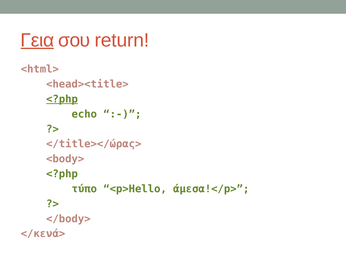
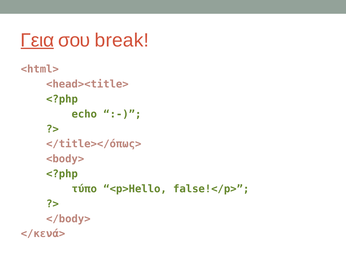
return: return -> break
<?php at (62, 99) underline: present -> none
</title></ώρας>: </title></ώρας> -> </title></όπως>
άμεσα!</p>: άμεσα!</p> -> false!</p>
